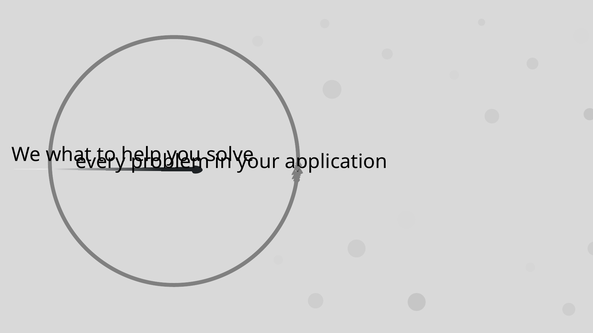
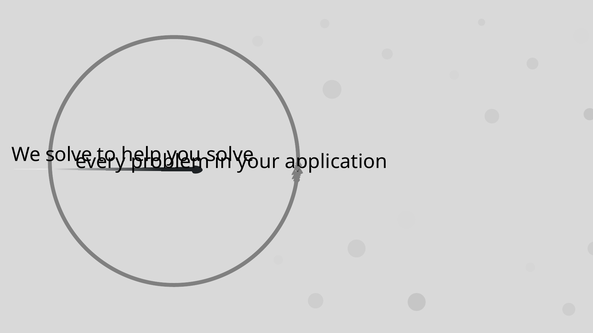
We what: what -> solve
